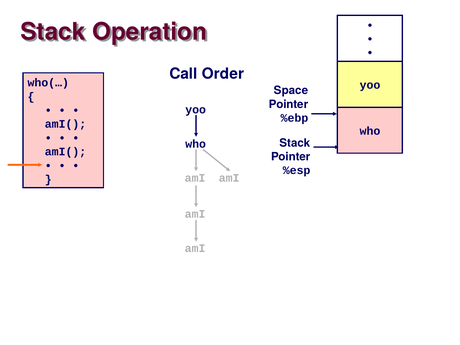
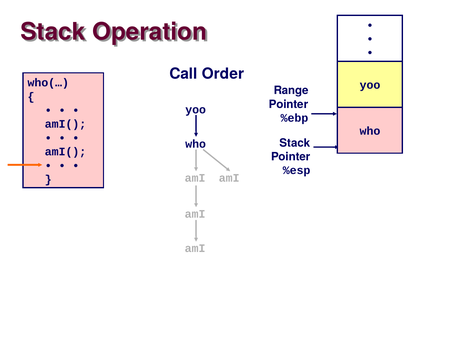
Space: Space -> Range
